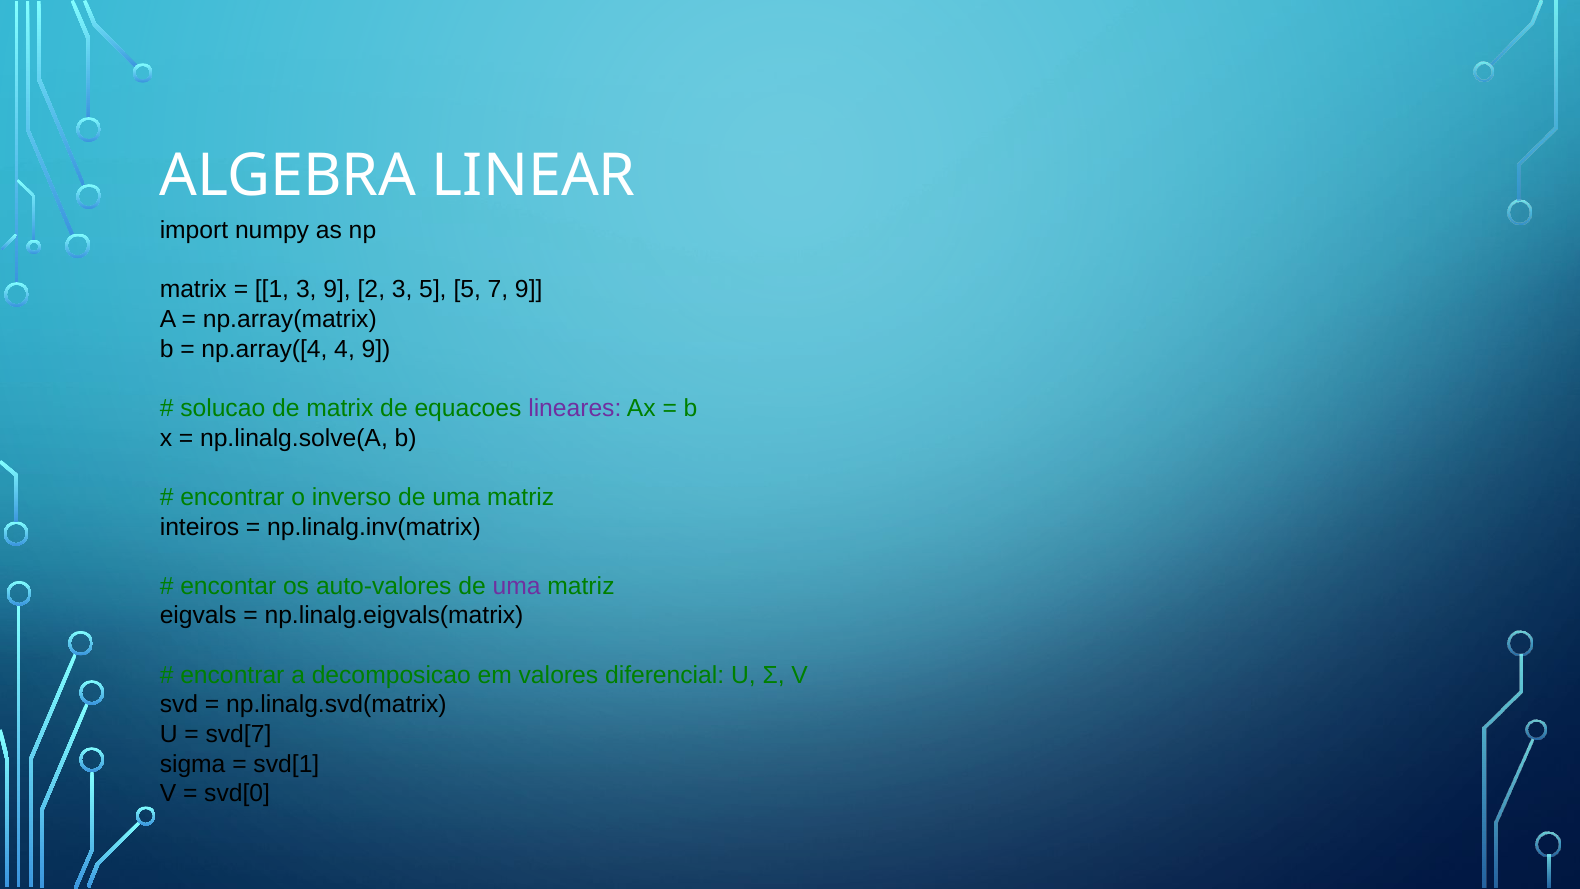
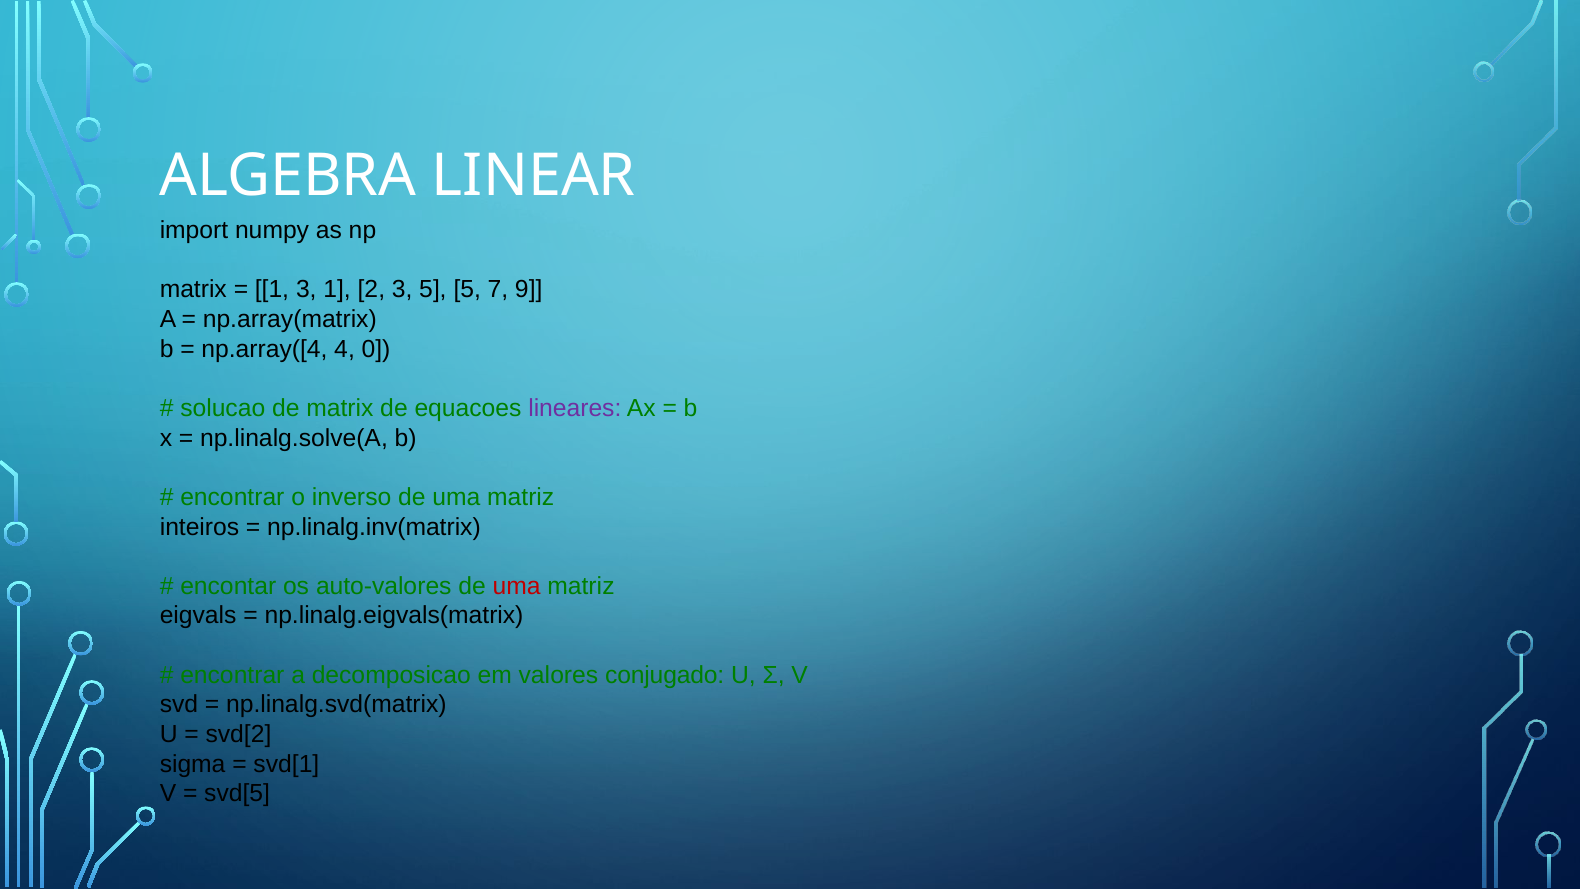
3 9: 9 -> 1
4 9: 9 -> 0
uma at (517, 586) colour: purple -> red
diferencial: diferencial -> conjugado
svd[7: svd[7 -> svd[2
svd[0: svd[0 -> svd[5
